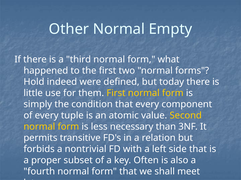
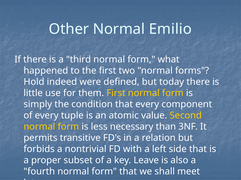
Empty: Empty -> Emilio
Often: Often -> Leave
